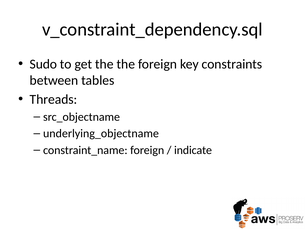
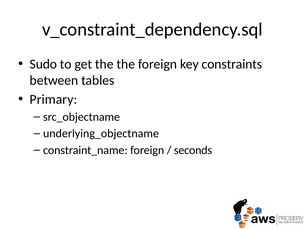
Threads: Threads -> Primary
indicate: indicate -> seconds
